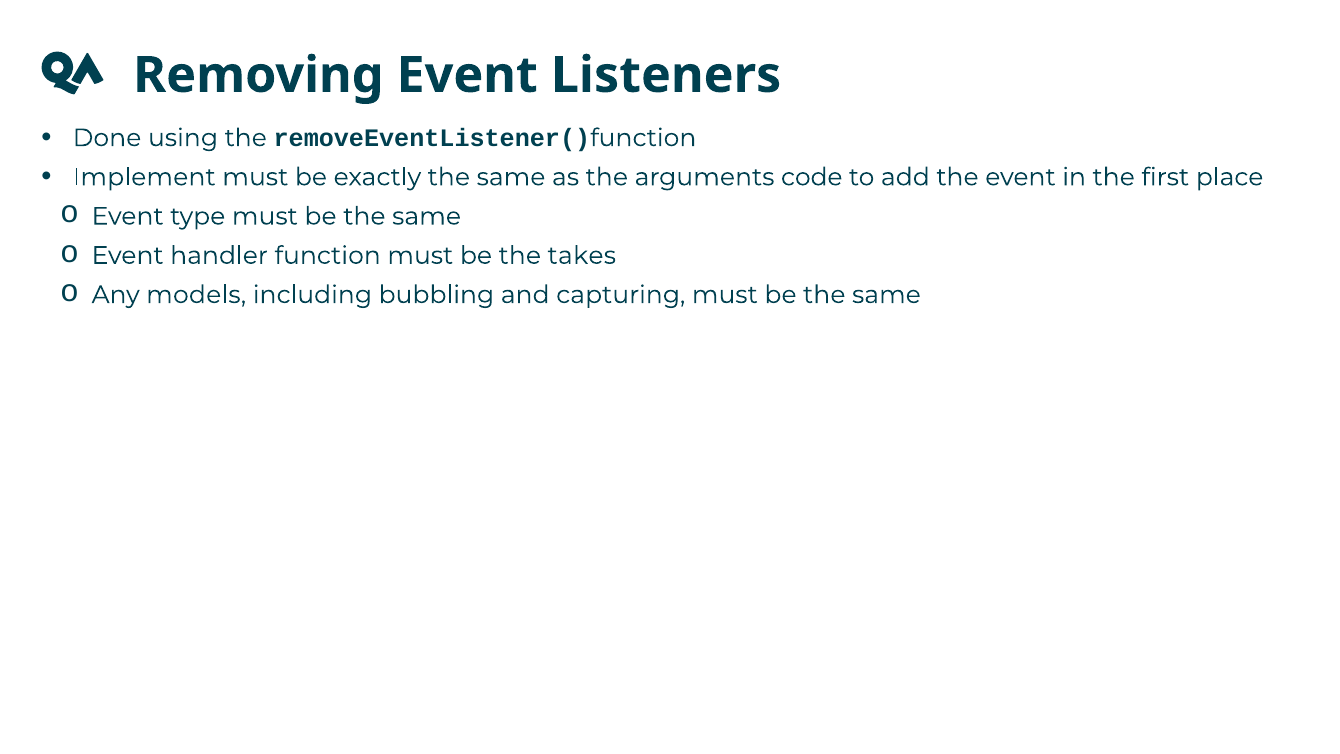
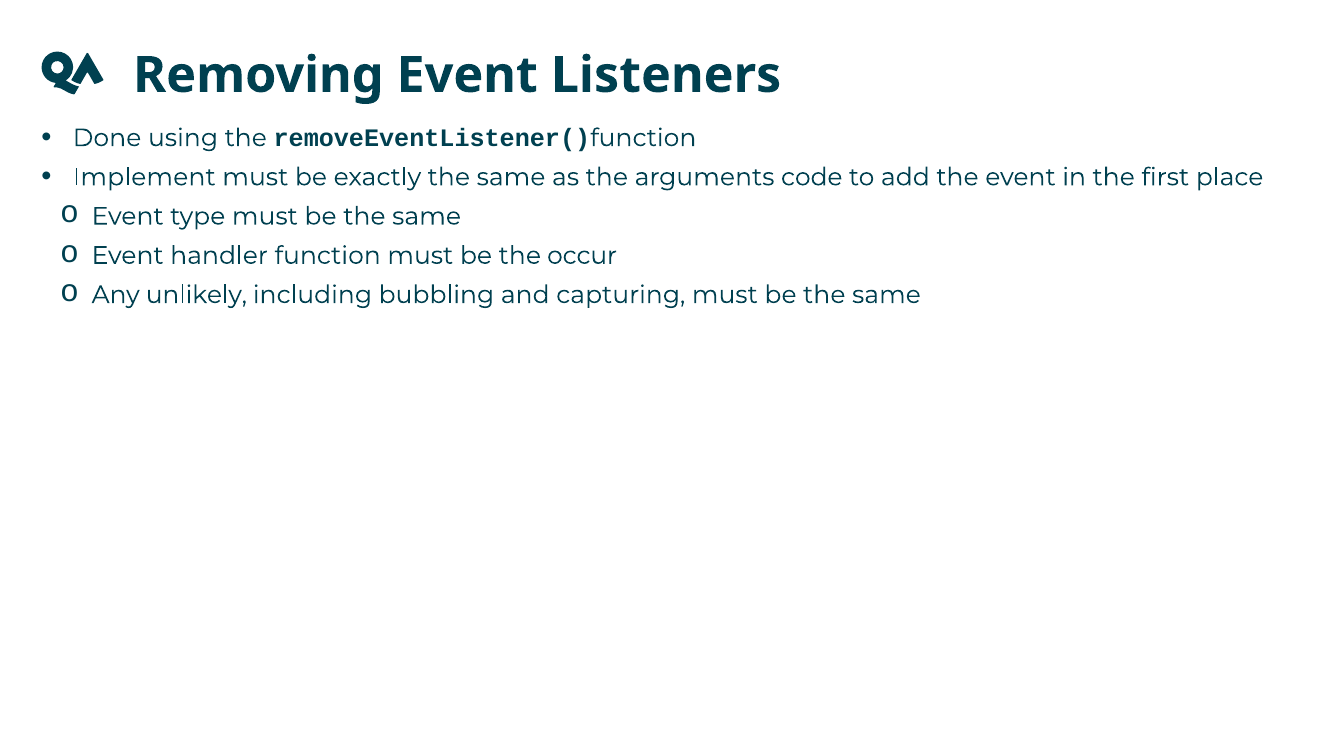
takes: takes -> occur
models: models -> unlikely
